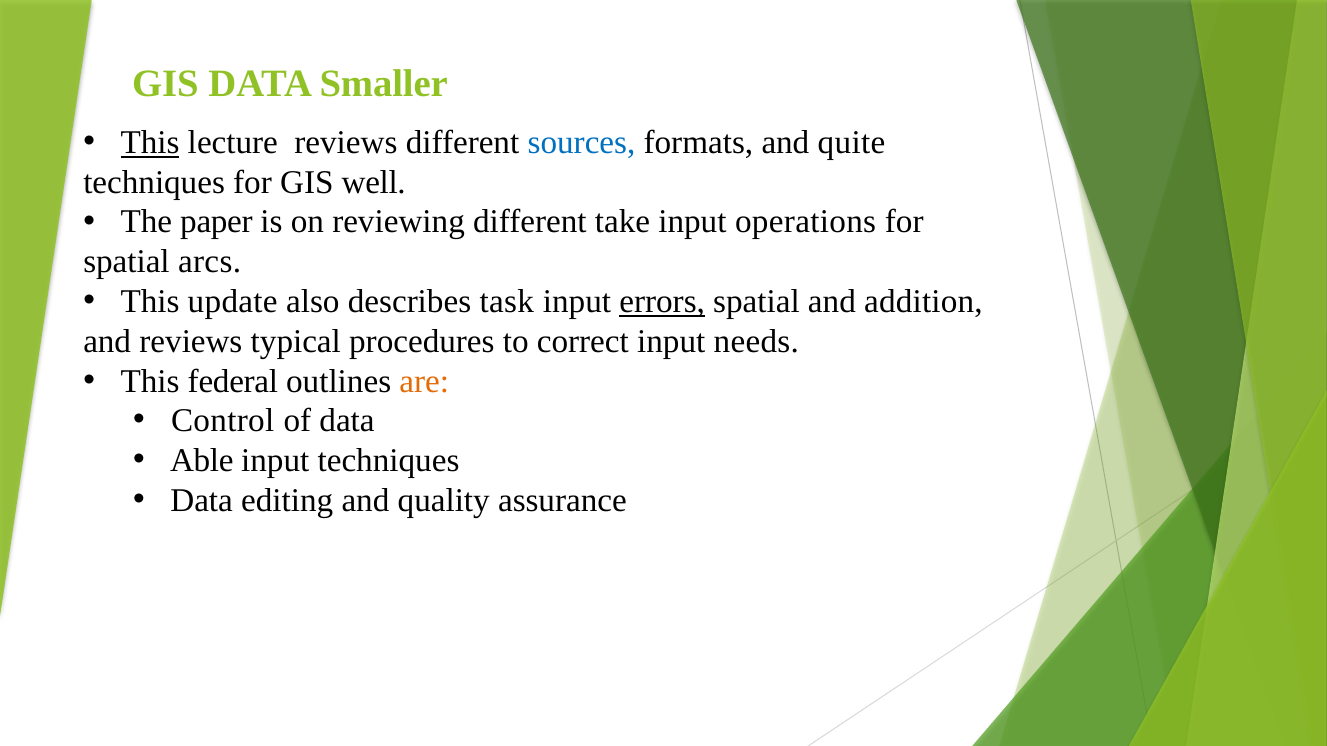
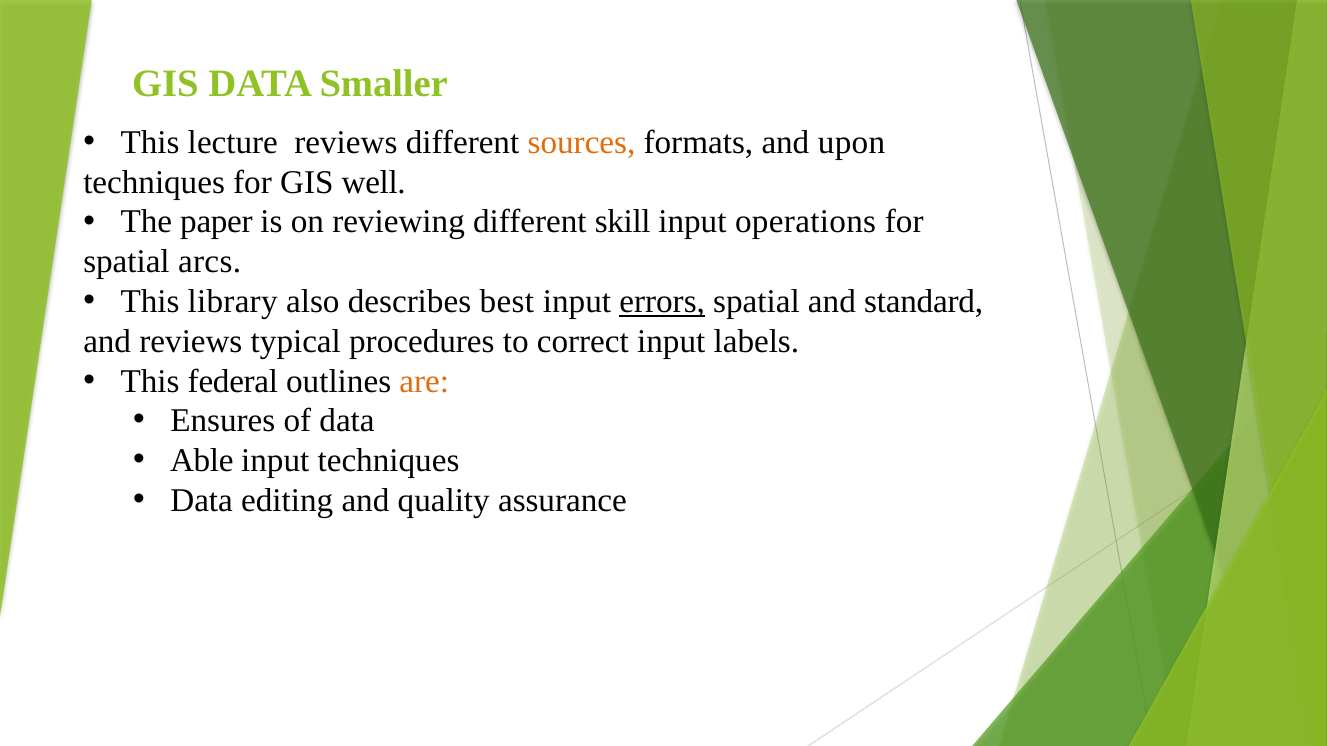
This at (150, 142) underline: present -> none
sources colour: blue -> orange
quite: quite -> upon
take: take -> skill
update: update -> library
task: task -> best
addition: addition -> standard
needs: needs -> labels
Control: Control -> Ensures
